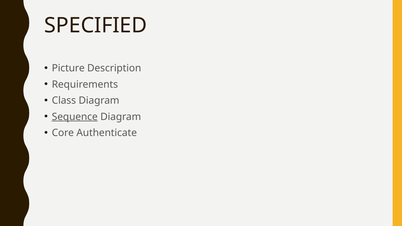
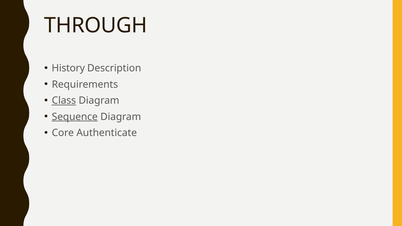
SPECIFIED: SPECIFIED -> THROUGH
Picture: Picture -> History
Class underline: none -> present
